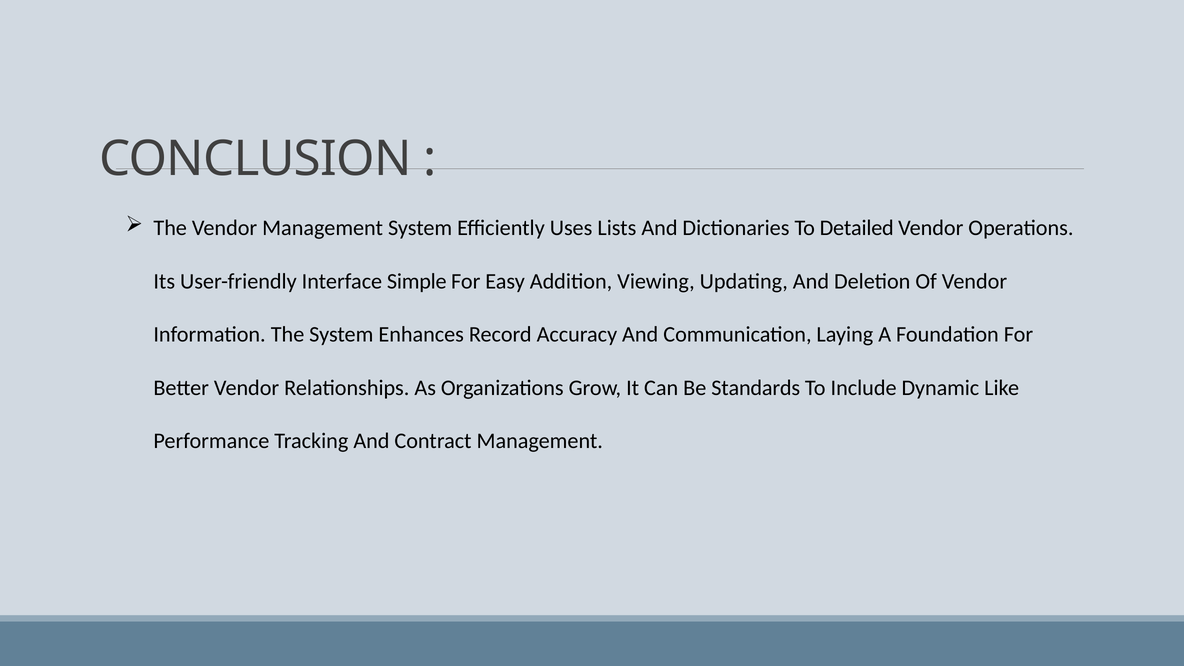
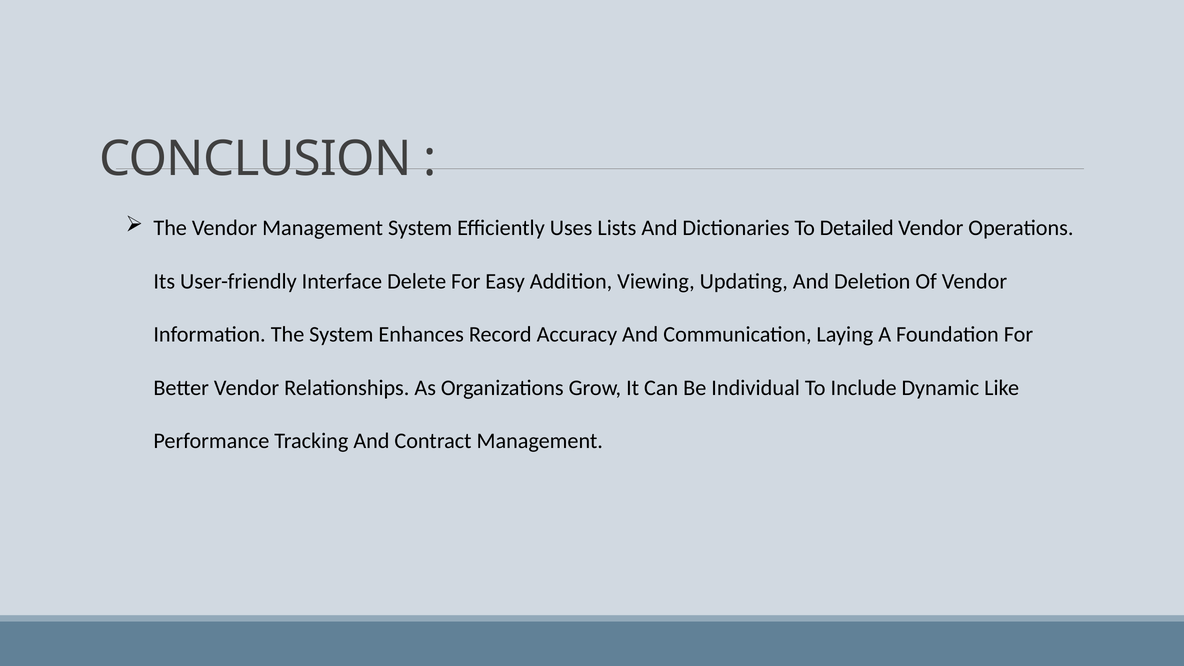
Simple: Simple -> Delete
Standards: Standards -> Individual
